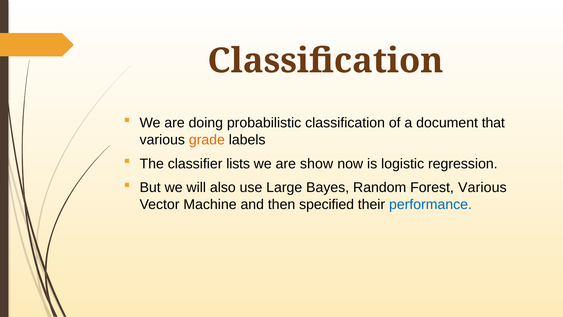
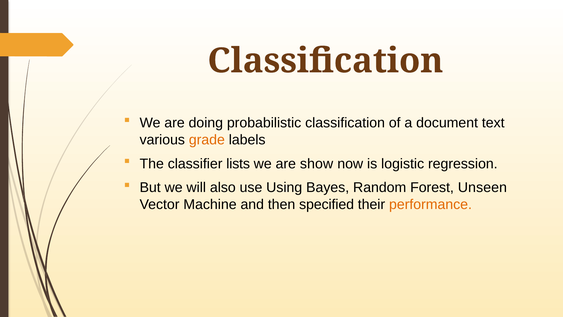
that: that -> text
Large: Large -> Using
Forest Various: Various -> Unseen
performance colour: blue -> orange
